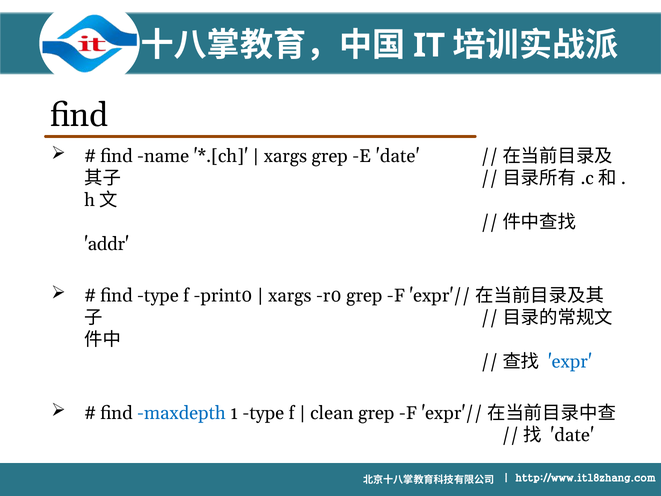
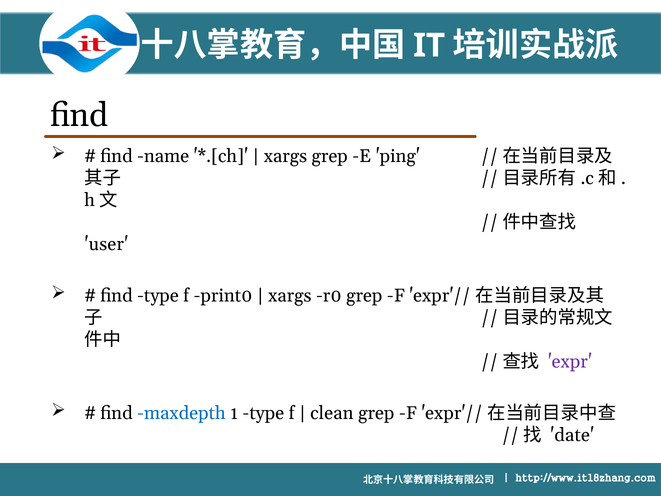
E date: date -> ping
addr: addr -> user
expr colour: blue -> purple
